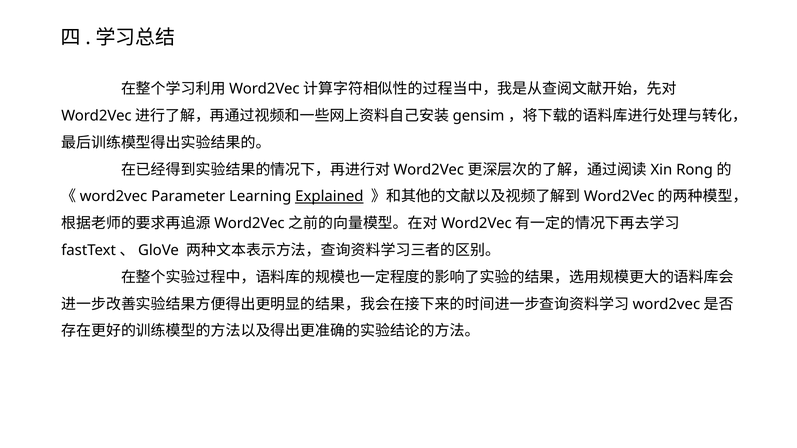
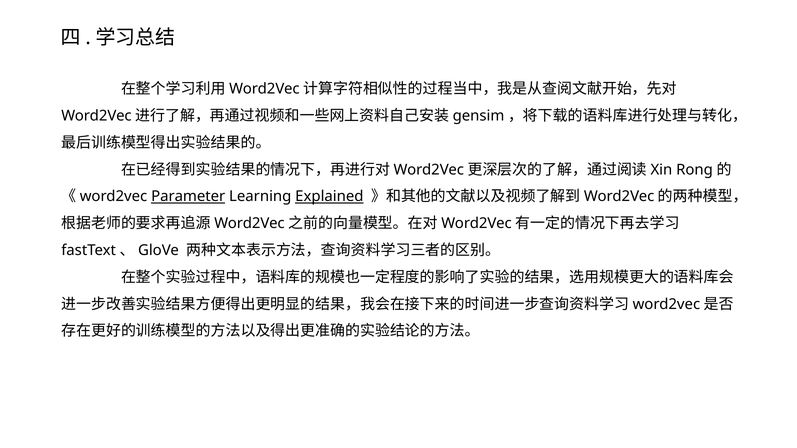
Parameter underline: none -> present
